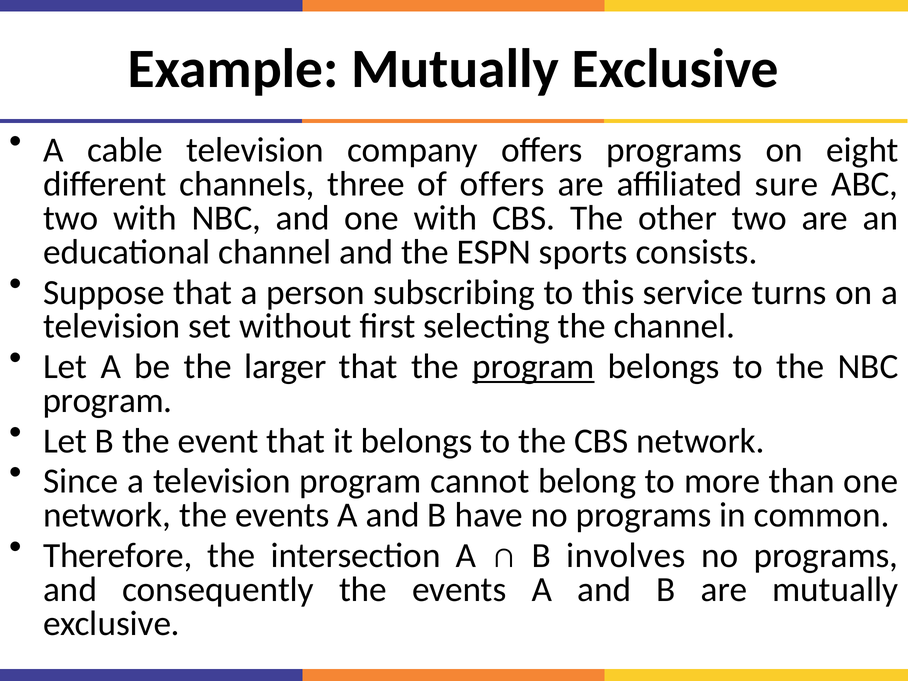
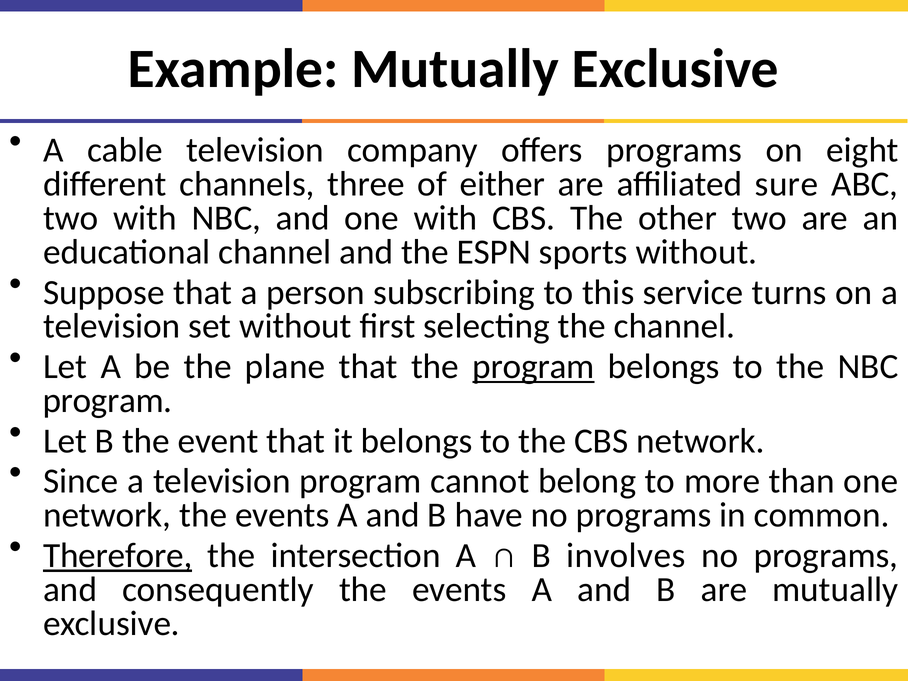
of offers: offers -> either
sports consists: consists -> without
larger: larger -> plane
Therefore underline: none -> present
